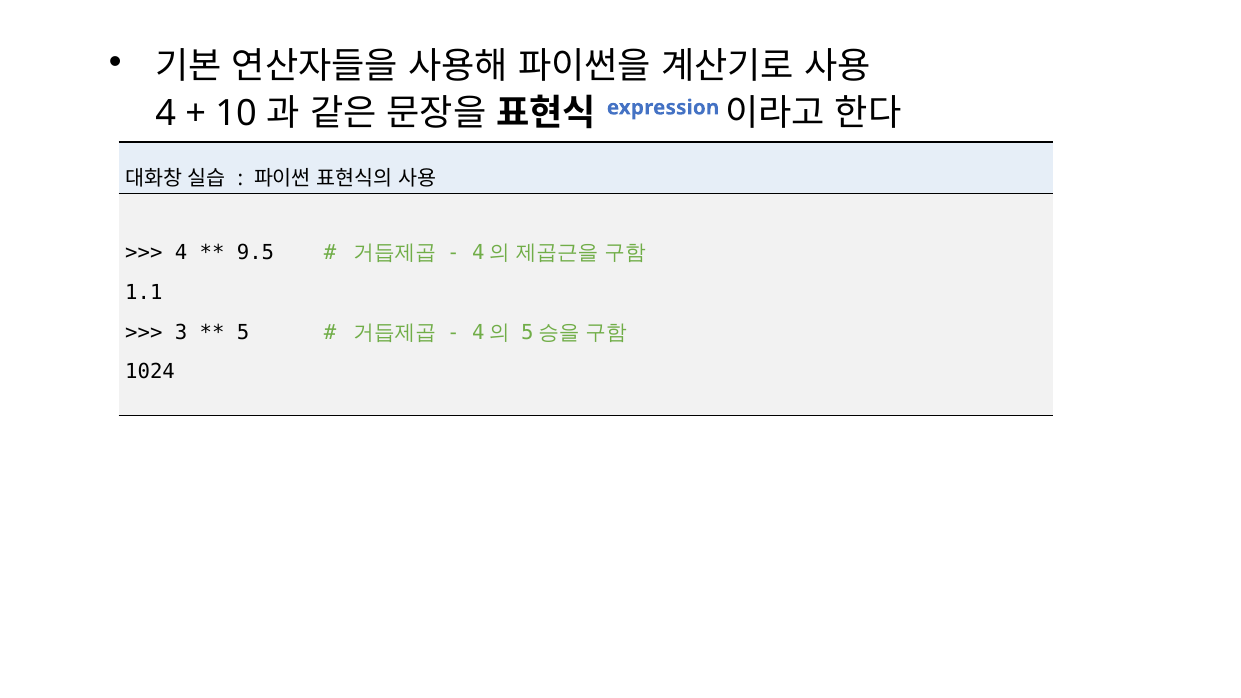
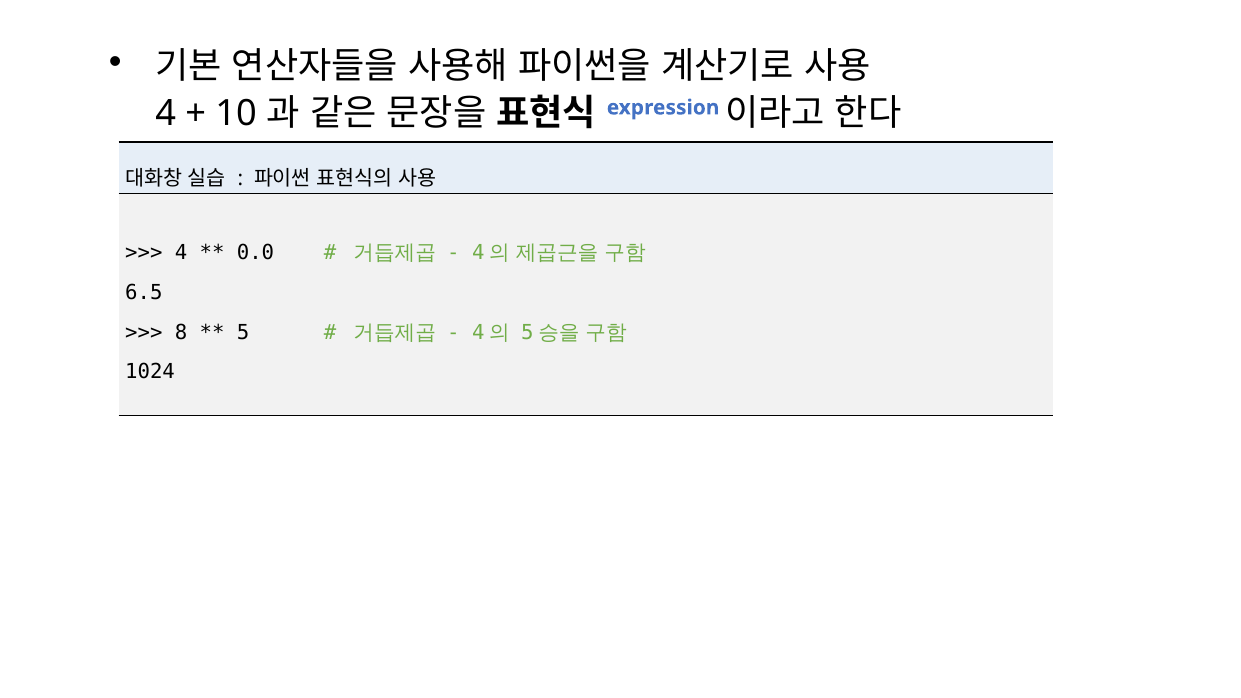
9.5: 9.5 -> 0.0
1.1: 1.1 -> 6.5
3: 3 -> 8
